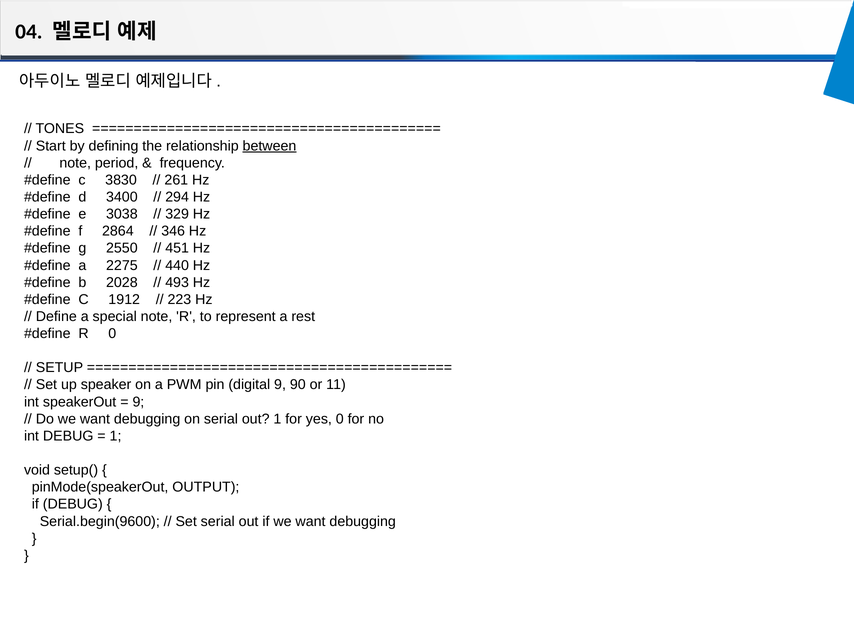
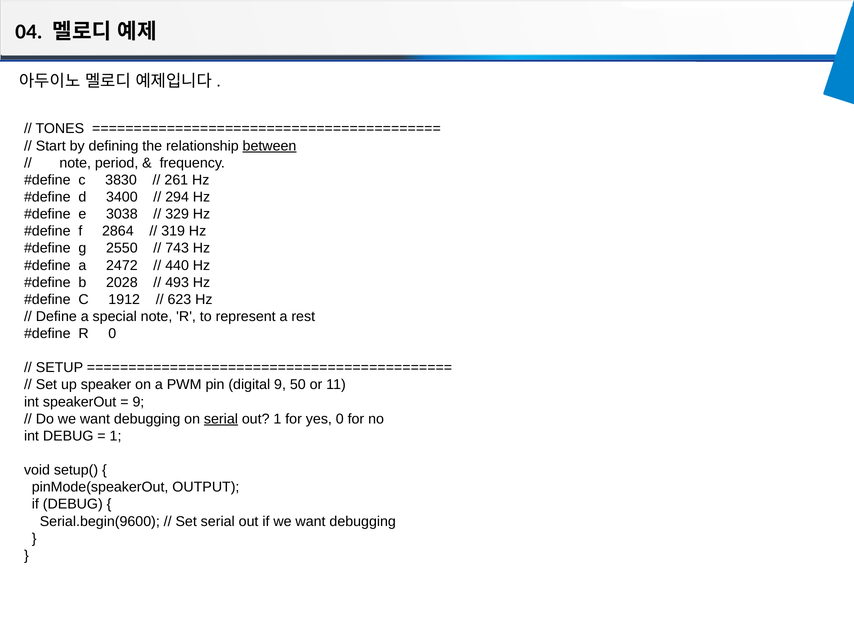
346: 346 -> 319
451: 451 -> 743
2275: 2275 -> 2472
223: 223 -> 623
90: 90 -> 50
serial at (221, 419) underline: none -> present
